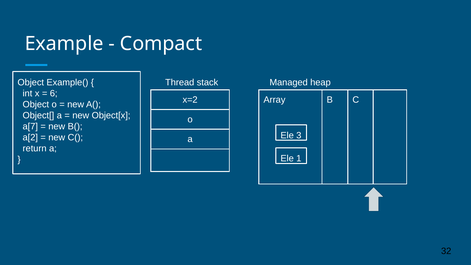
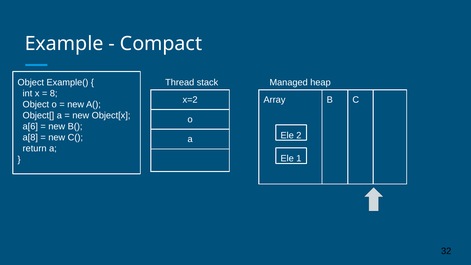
6: 6 -> 8
a[7: a[7 -> a[6
3: 3 -> 2
a[2: a[2 -> a[8
